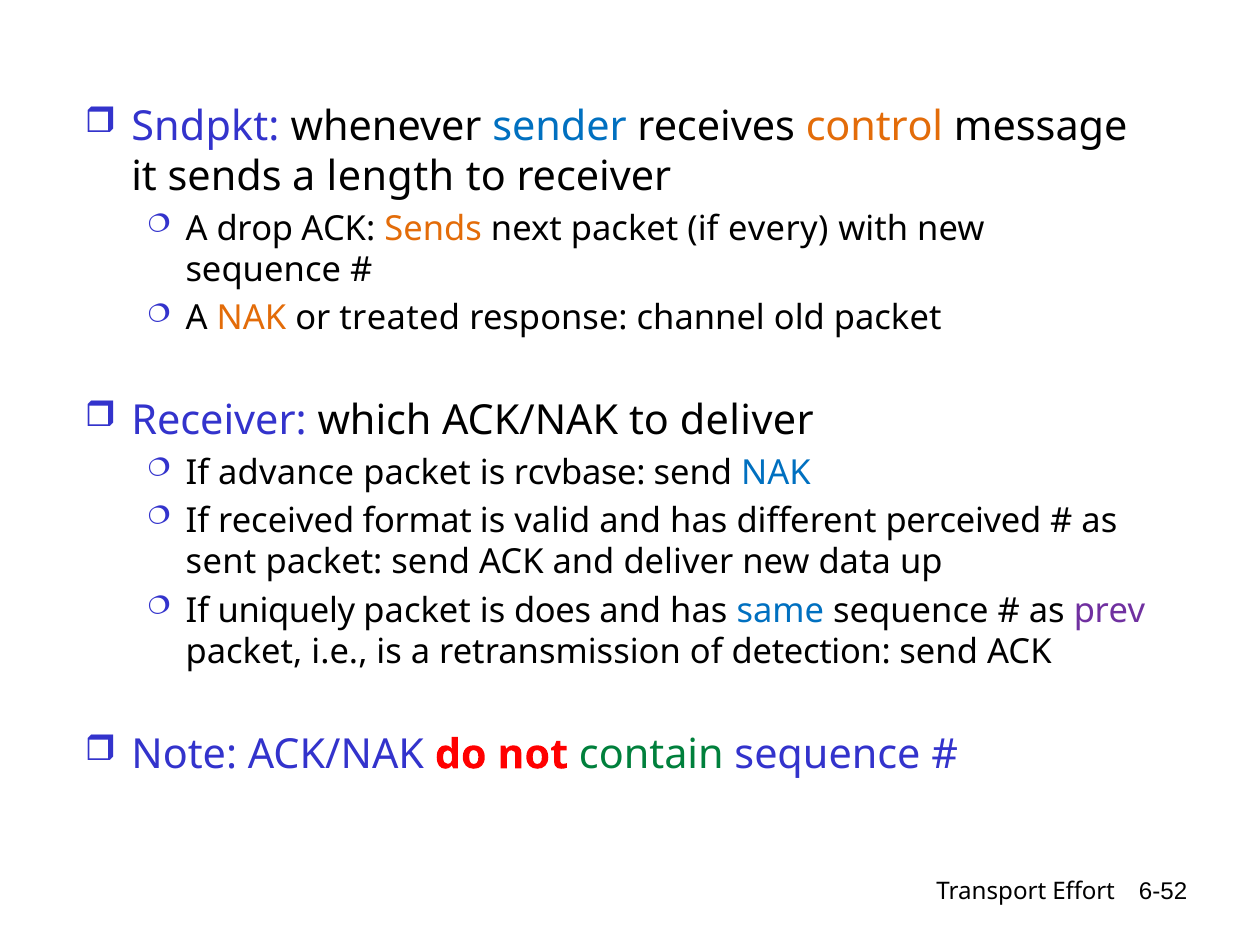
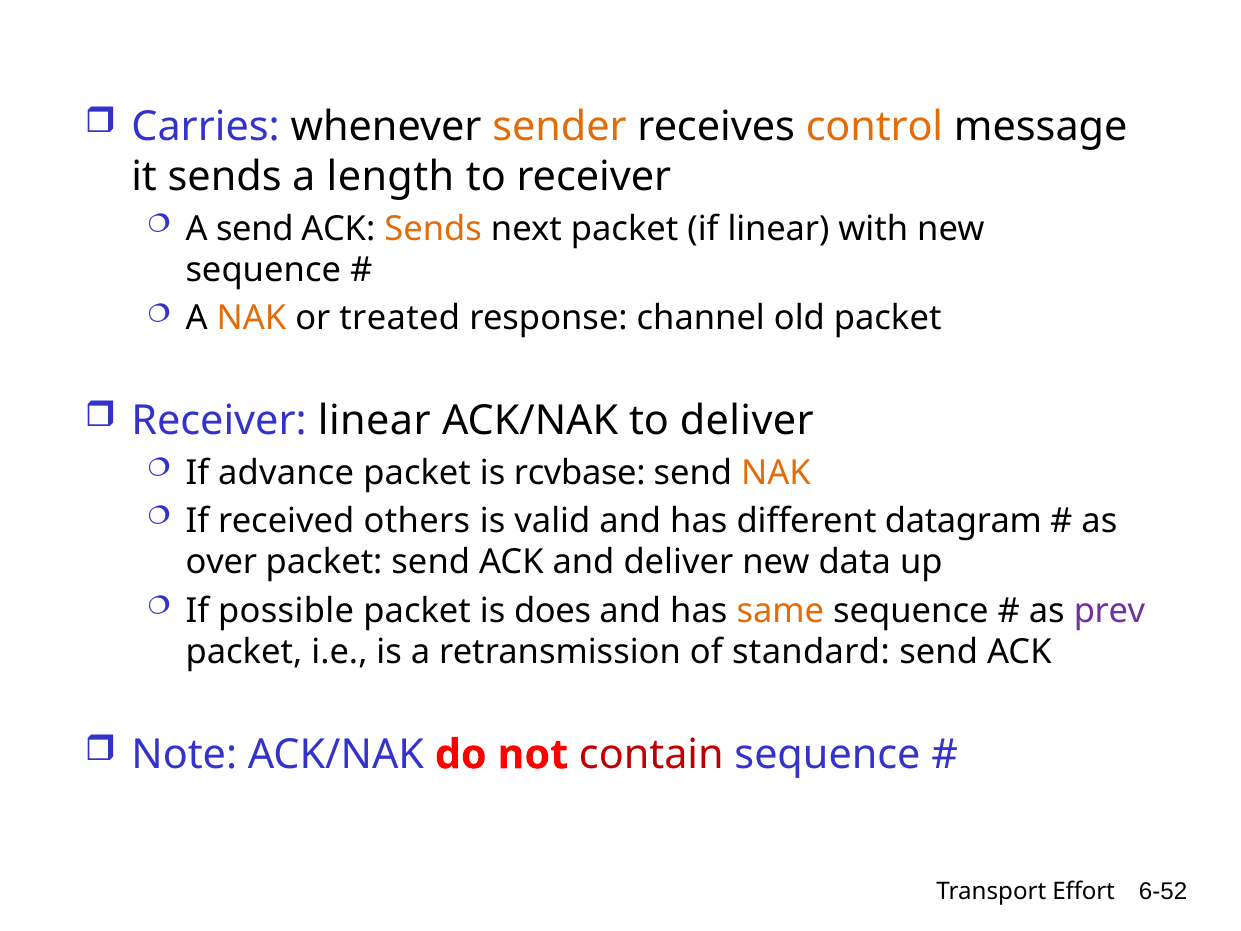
Sndpkt: Sndpkt -> Carries
sender colour: blue -> orange
A drop: drop -> send
if every: every -> linear
Receiver which: which -> linear
NAK at (776, 473) colour: blue -> orange
format: format -> others
perceived: perceived -> datagram
sent: sent -> over
uniquely: uniquely -> possible
same colour: blue -> orange
detection: detection -> standard
contain colour: green -> red
